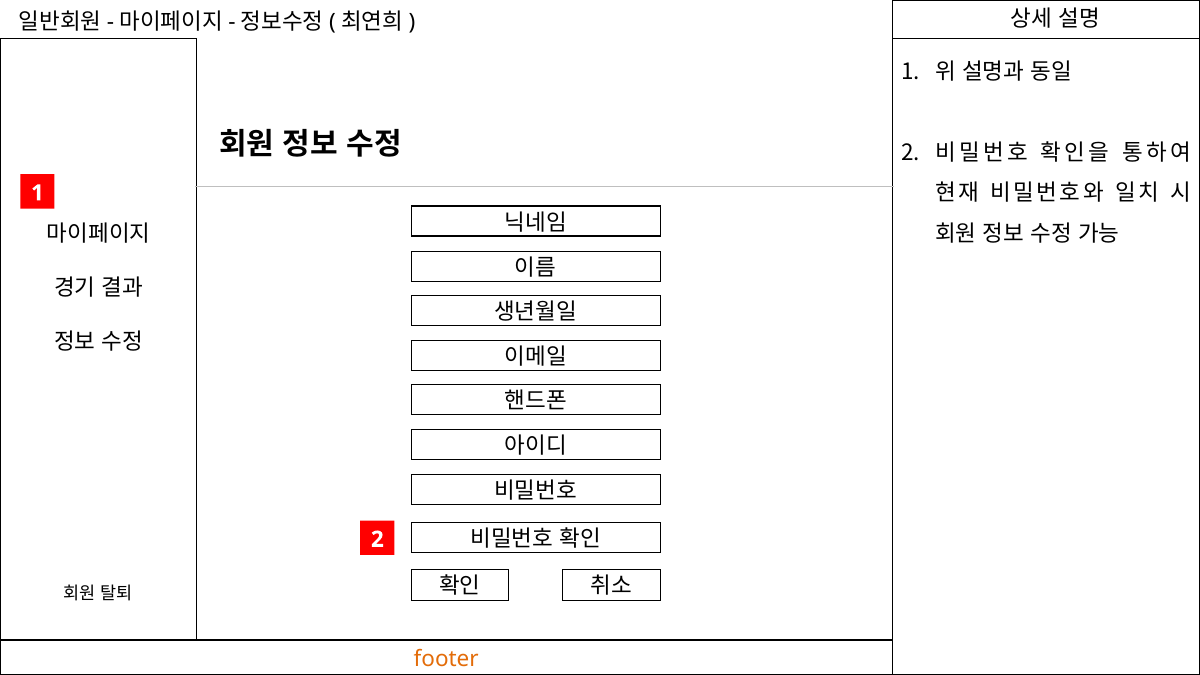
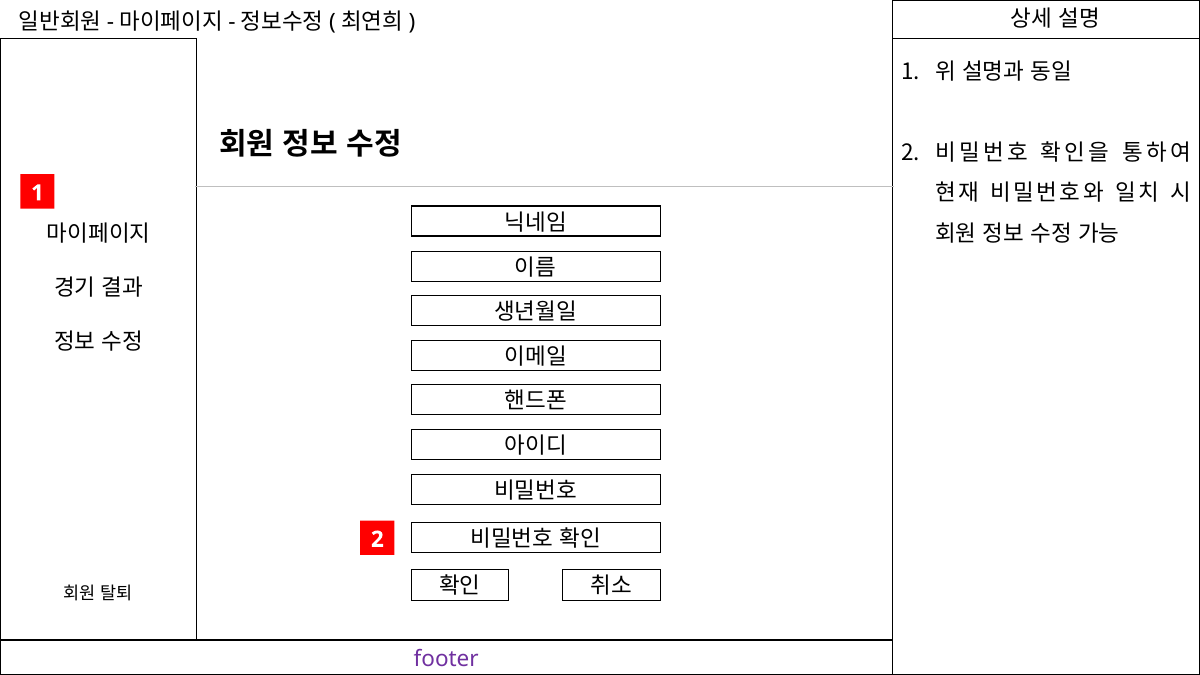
footer colour: orange -> purple
